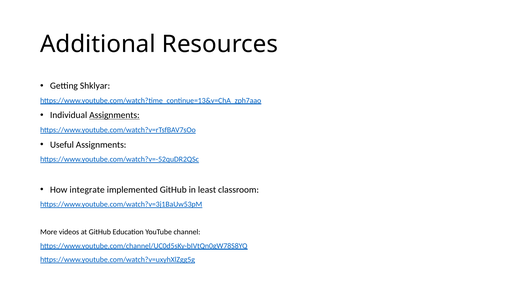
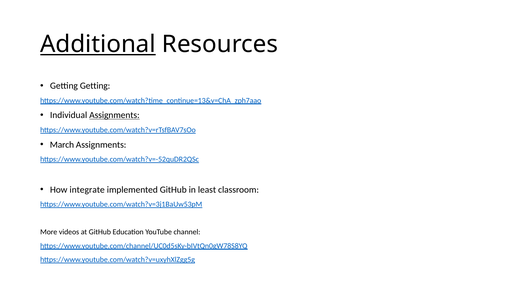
Additional underline: none -> present
Getting Shklyar: Shklyar -> Getting
Useful: Useful -> March
